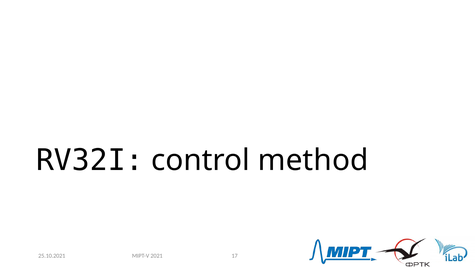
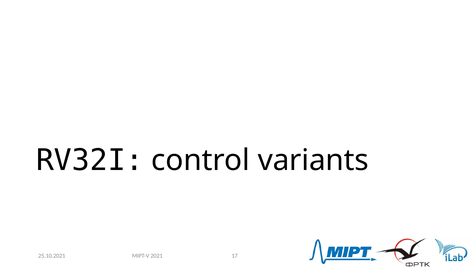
method: method -> variants
